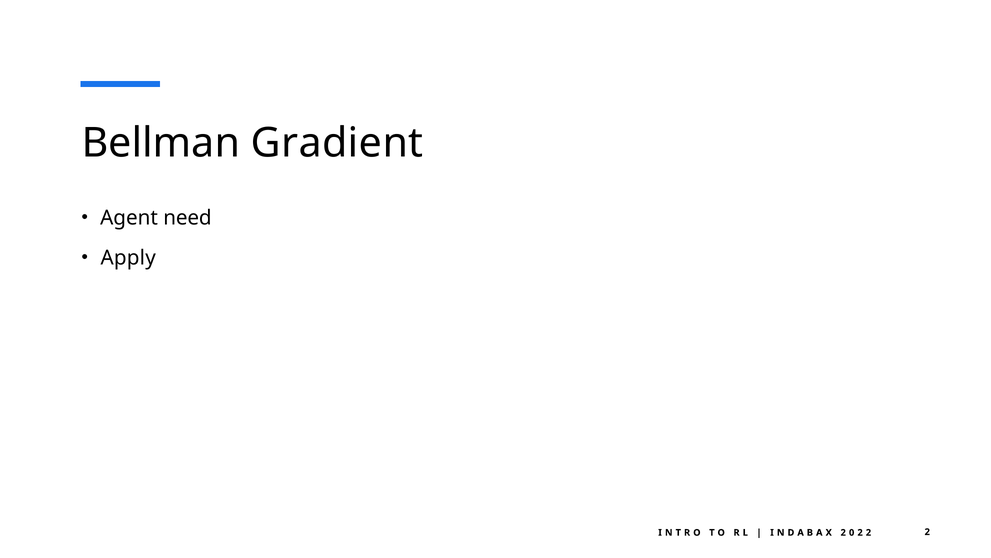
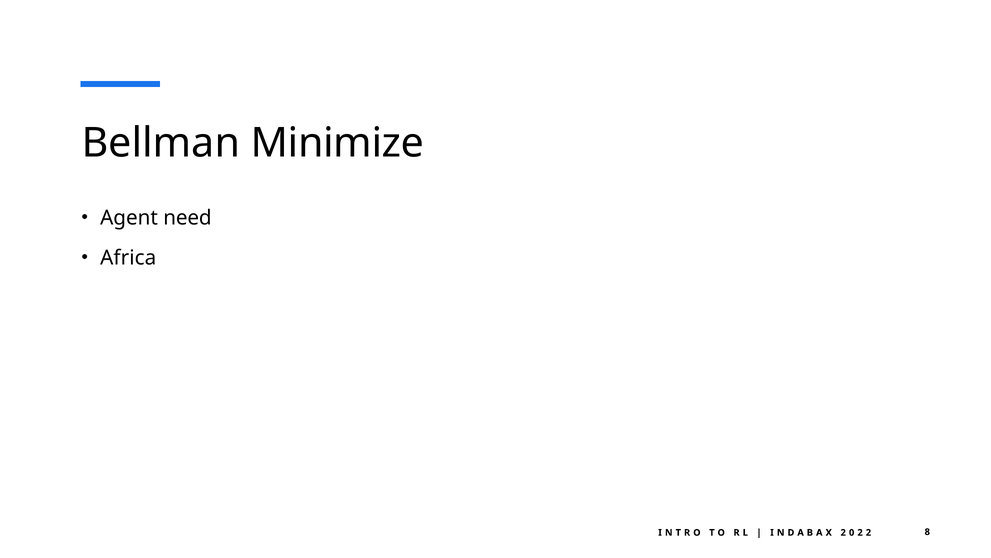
Gradient: Gradient -> Minimize
Apply: Apply -> Africa
2 at (927, 531): 2 -> 8
